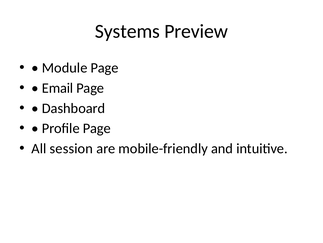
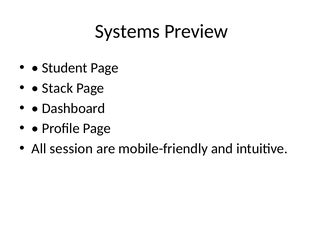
Module: Module -> Student
Email: Email -> Stack
